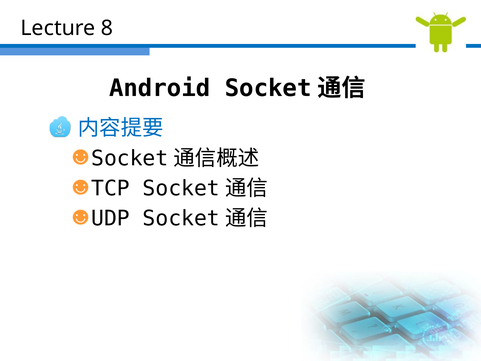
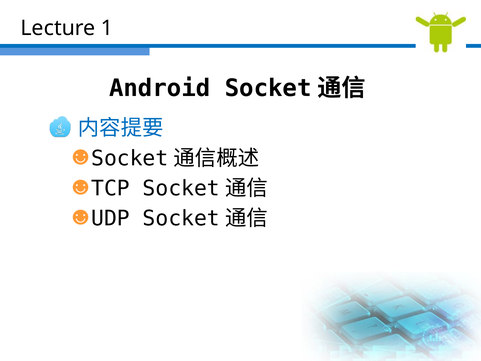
8: 8 -> 1
